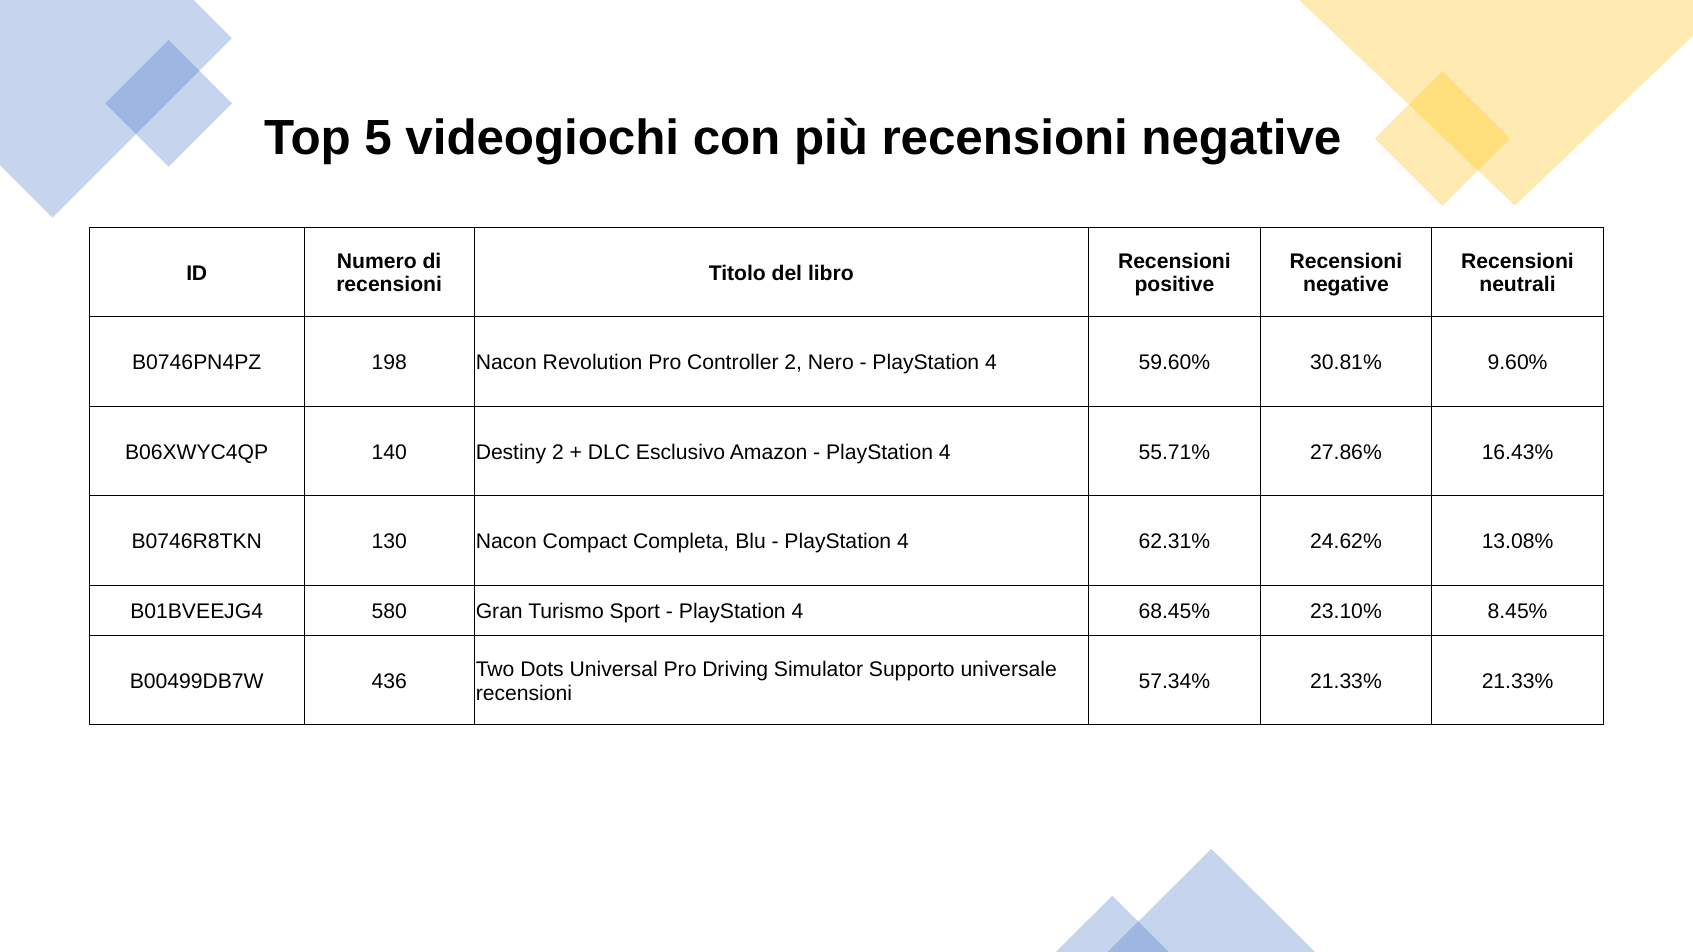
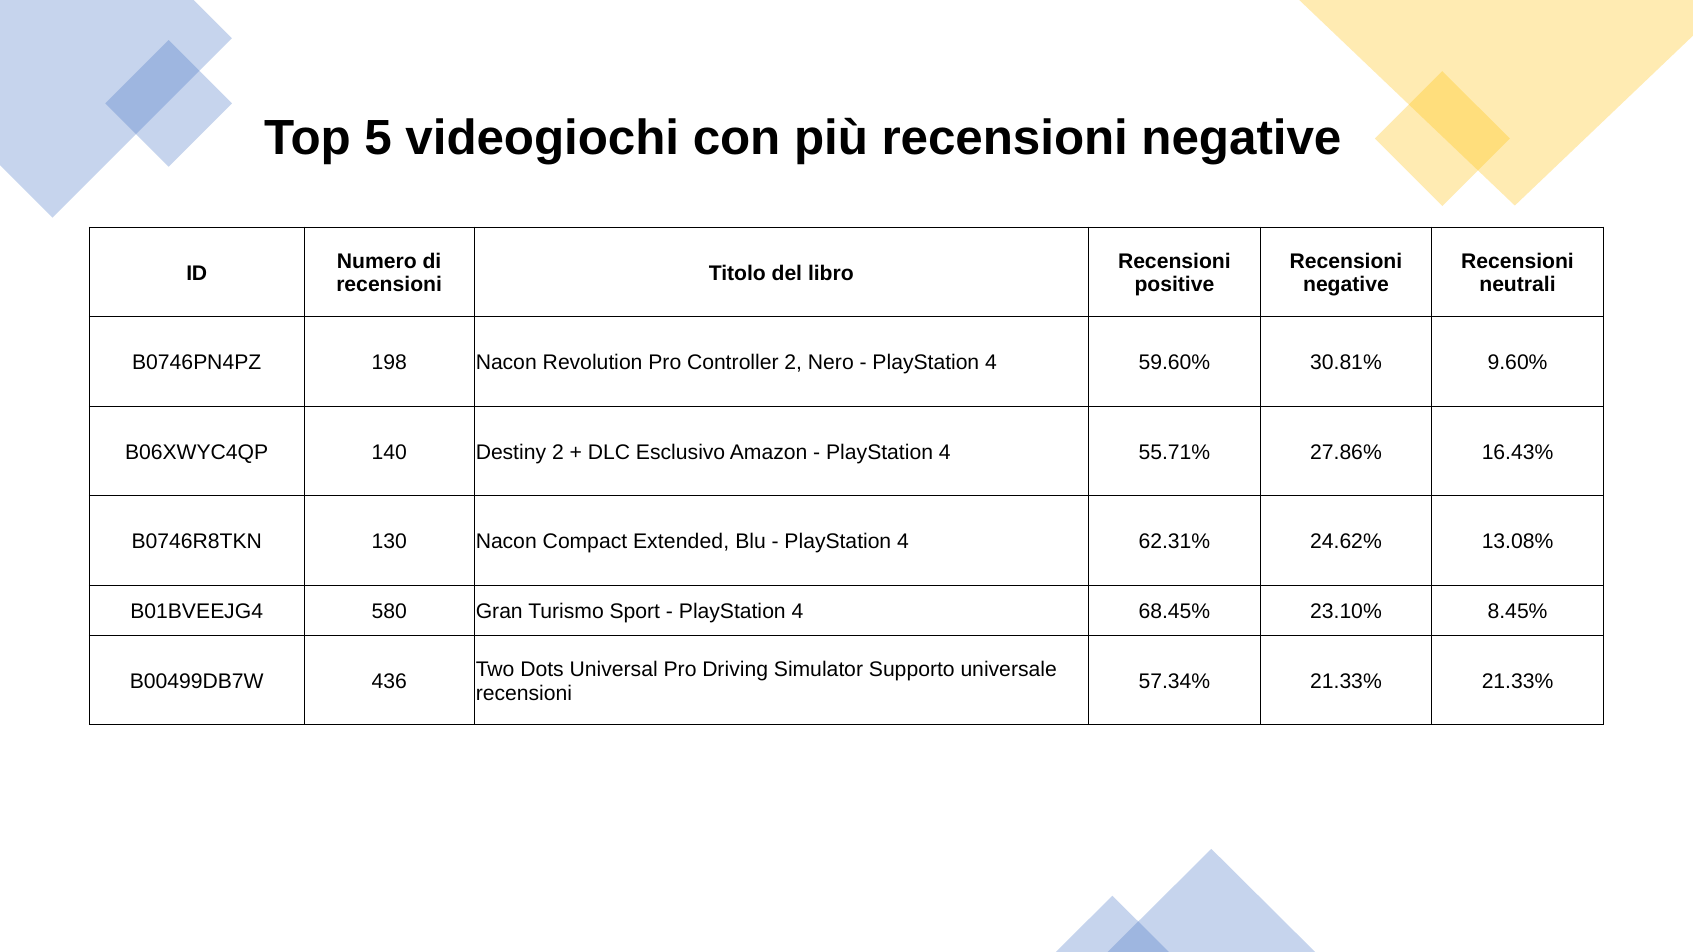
Completa: Completa -> Extended
